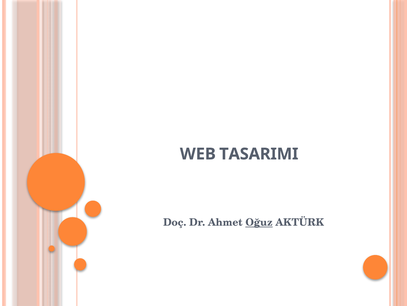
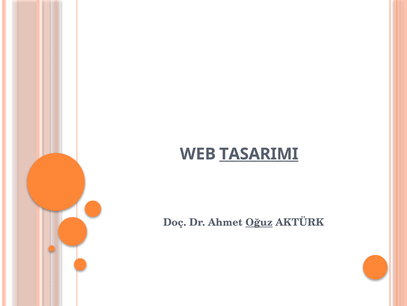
TASARIMI underline: none -> present
